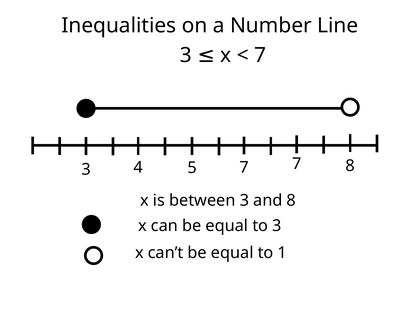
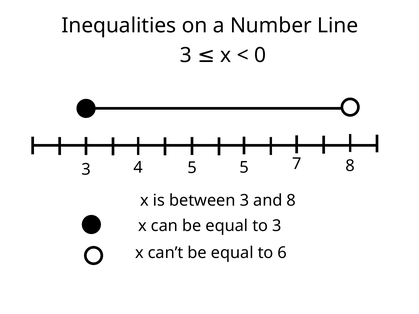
7 at (260, 55): 7 -> 0
5 7: 7 -> 5
1: 1 -> 6
